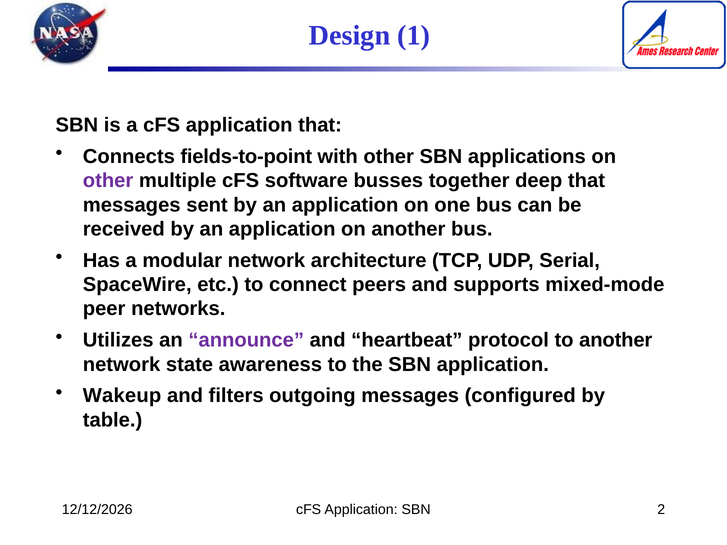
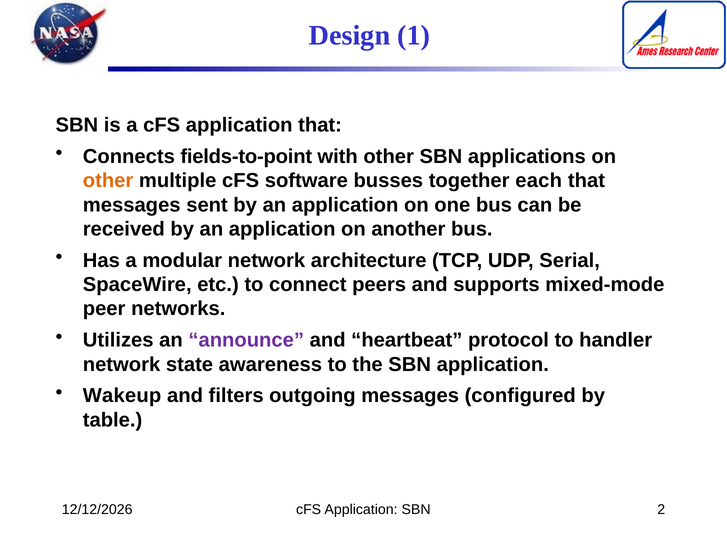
other at (108, 181) colour: purple -> orange
deep: deep -> each
to another: another -> handler
